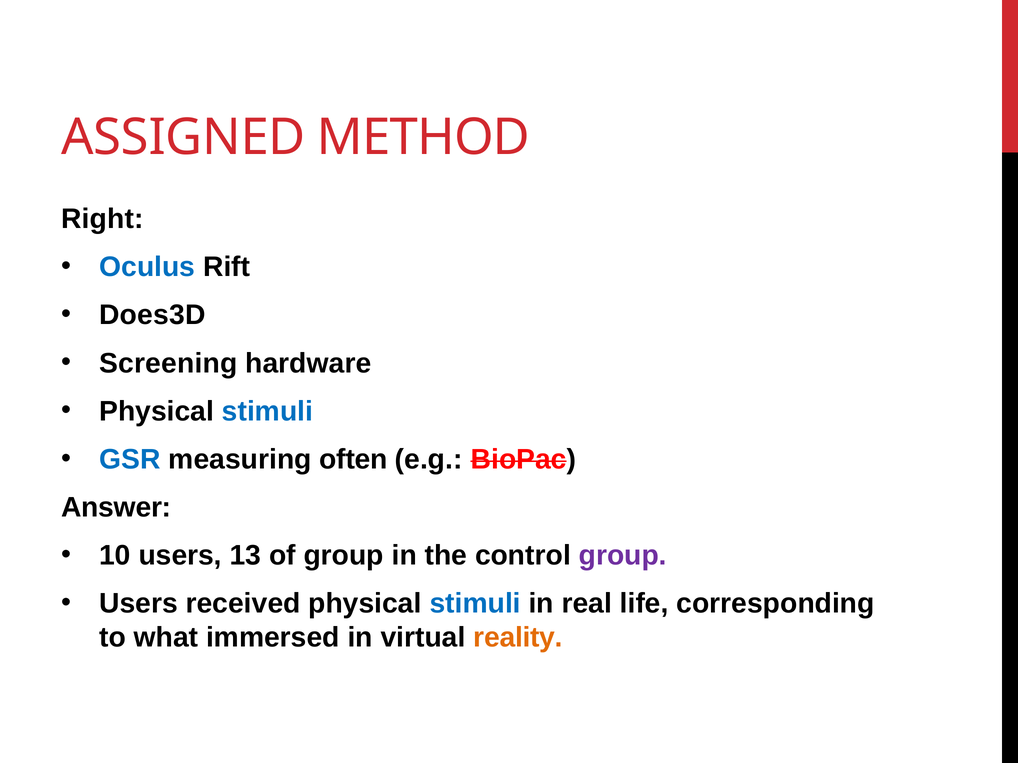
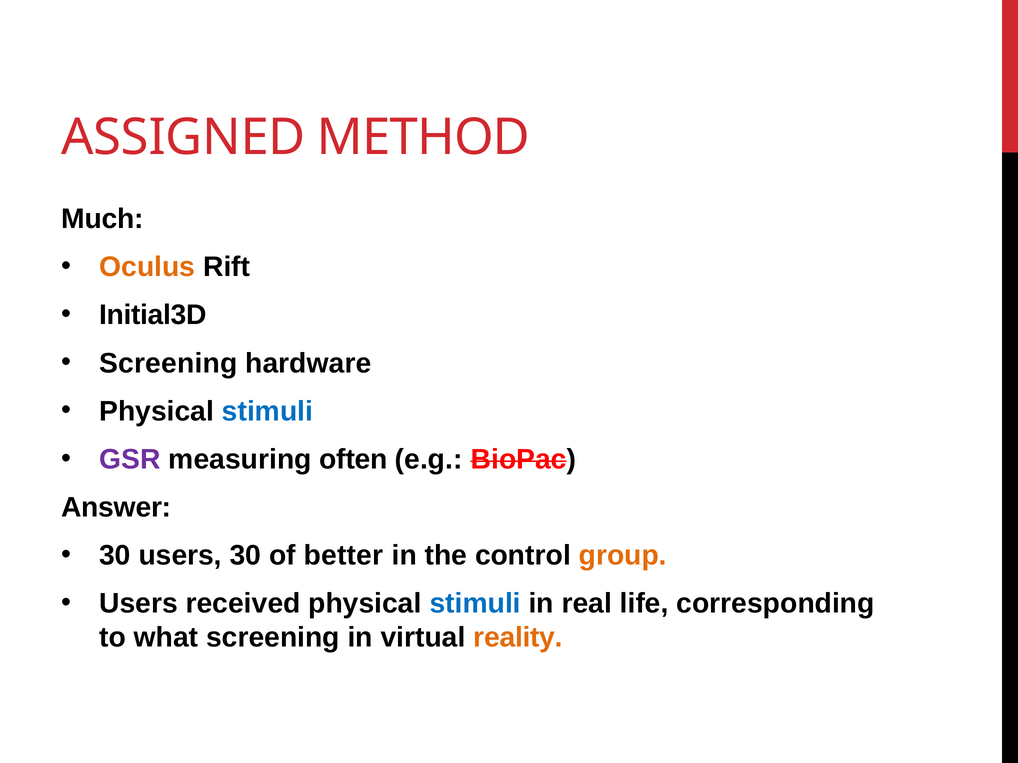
Right: Right -> Much
Oculus colour: blue -> orange
Does3D: Does3D -> Initial3D
GSR colour: blue -> purple
10 at (115, 556): 10 -> 30
users 13: 13 -> 30
of group: group -> better
group at (623, 556) colour: purple -> orange
what immersed: immersed -> screening
